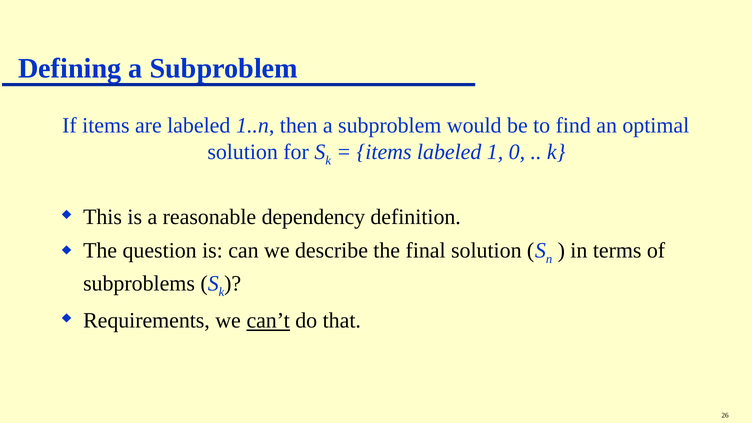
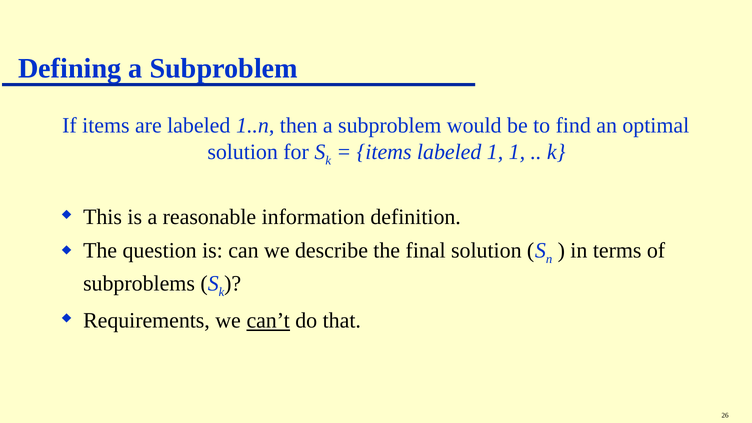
1 0: 0 -> 1
dependency: dependency -> information
